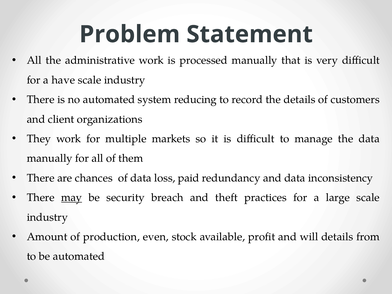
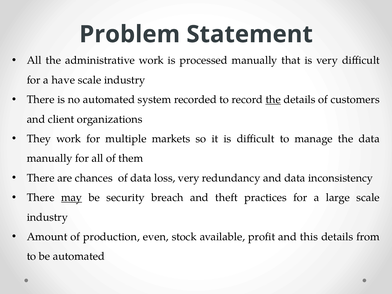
reducing: reducing -> recorded
the at (273, 100) underline: none -> present
loss paid: paid -> very
will: will -> this
